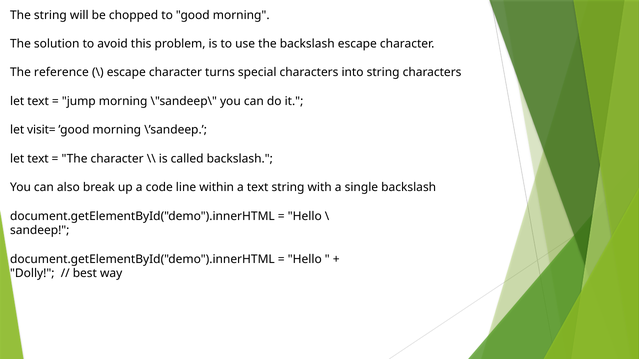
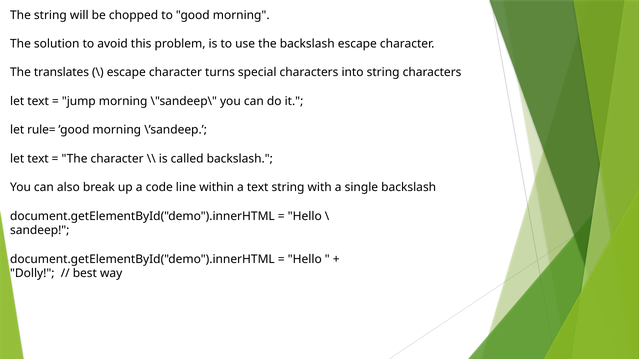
reference: reference -> translates
visit=: visit= -> rule=
